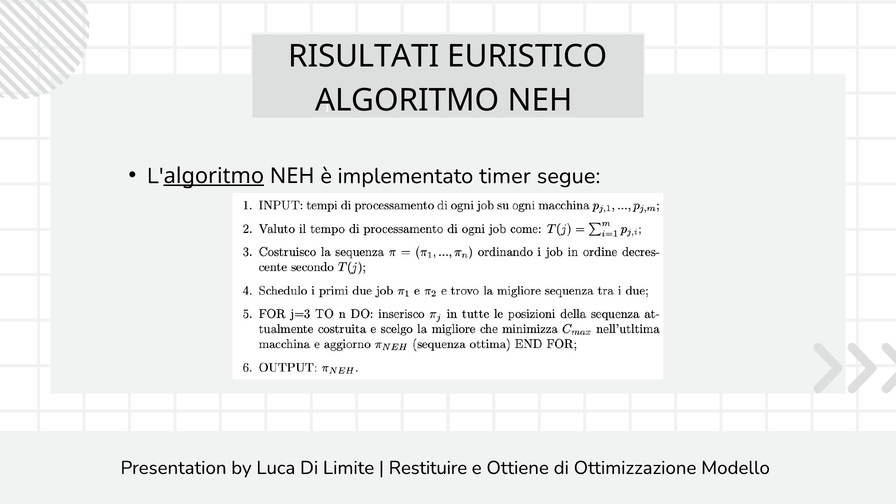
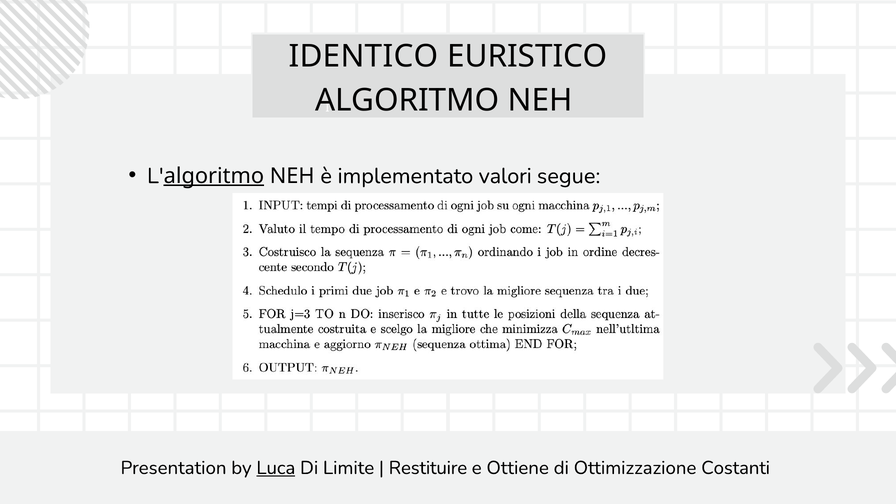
RISULTATI: RISULTATI -> IDENTICO
timer: timer -> valori
Luca underline: none -> present
Modello: Modello -> Costanti
